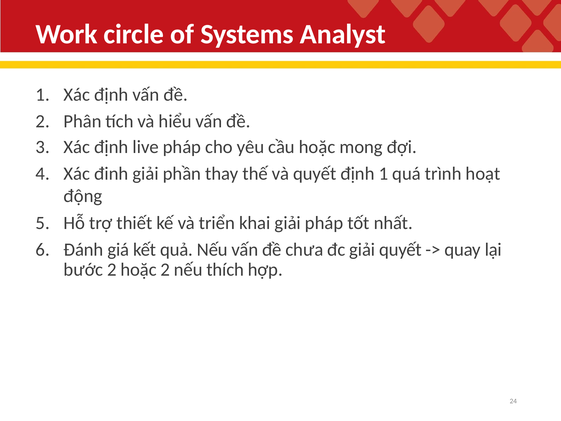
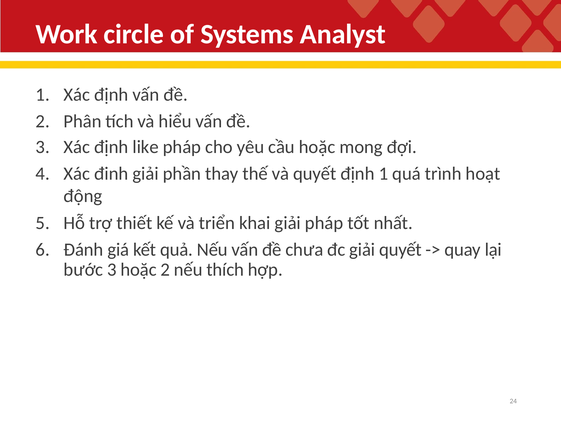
live: live -> like
bước 2: 2 -> 3
